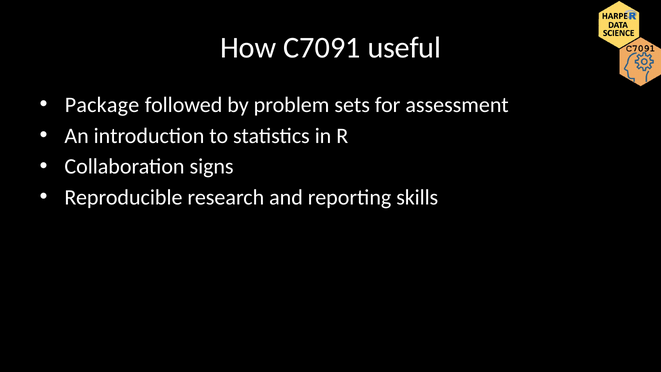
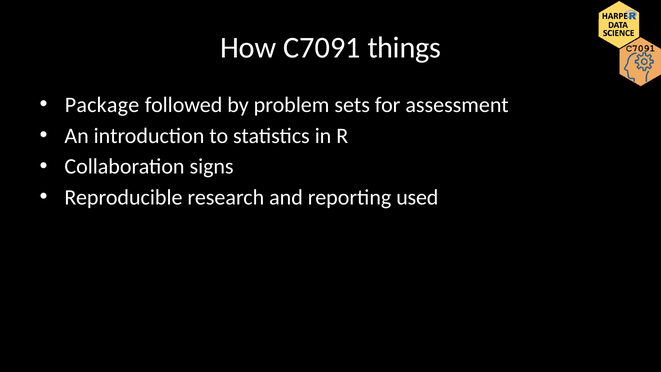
useful: useful -> things
skills: skills -> used
